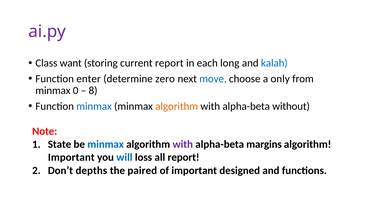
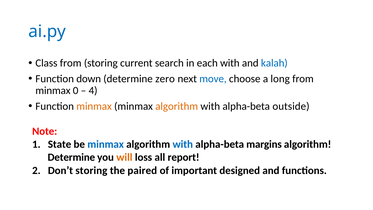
ai.py colour: purple -> blue
Class want: want -> from
current report: report -> search
each long: long -> with
enter: enter -> down
only: only -> long
8: 8 -> 4
minmax at (94, 106) colour: blue -> orange
without: without -> outside
with at (183, 144) colour: purple -> blue
Important at (71, 157): Important -> Determine
will colour: blue -> orange
Don’t depths: depths -> storing
